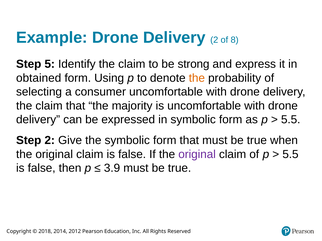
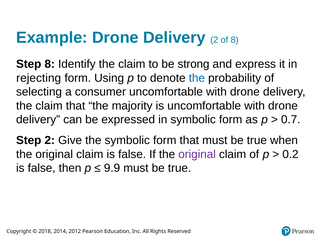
Step 5: 5 -> 8
obtained: obtained -> rejecting
the at (197, 78) colour: orange -> blue
5.5 at (291, 120): 5.5 -> 0.7
5.5 at (290, 155): 5.5 -> 0.2
3.9: 3.9 -> 9.9
